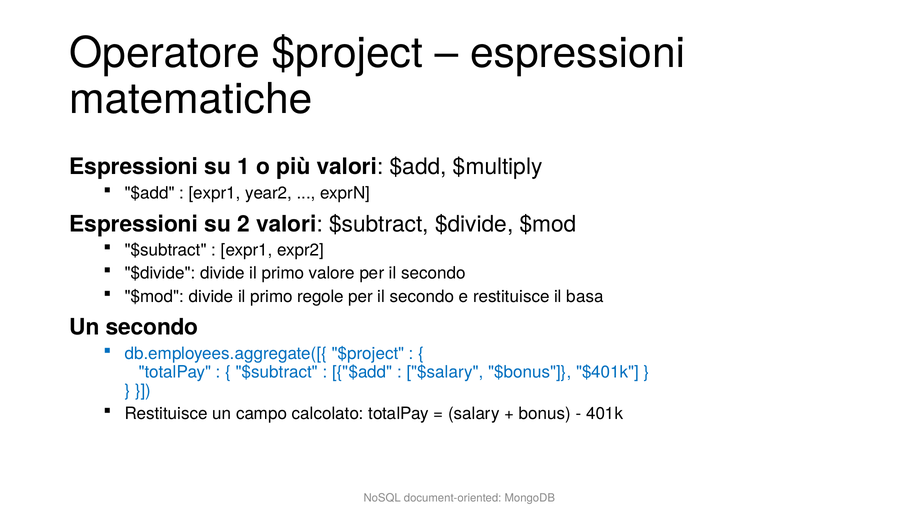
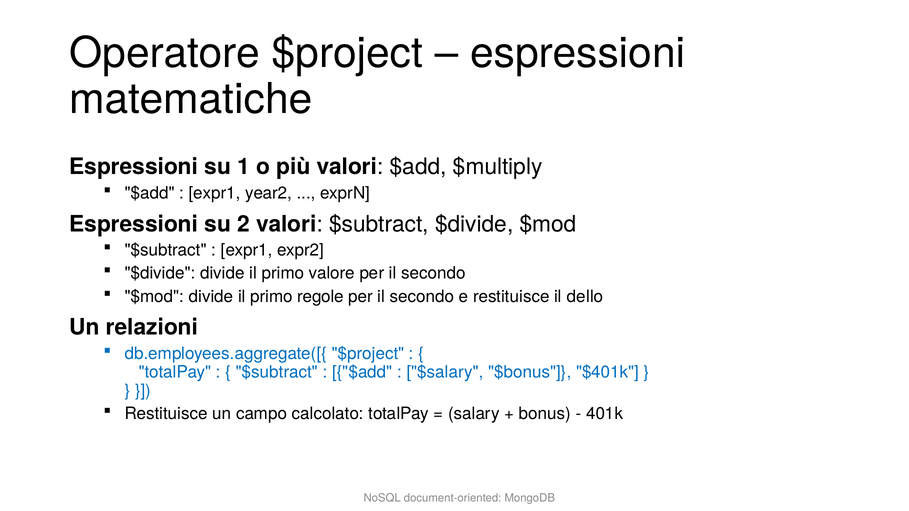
basa: basa -> dello
Un secondo: secondo -> relazioni
